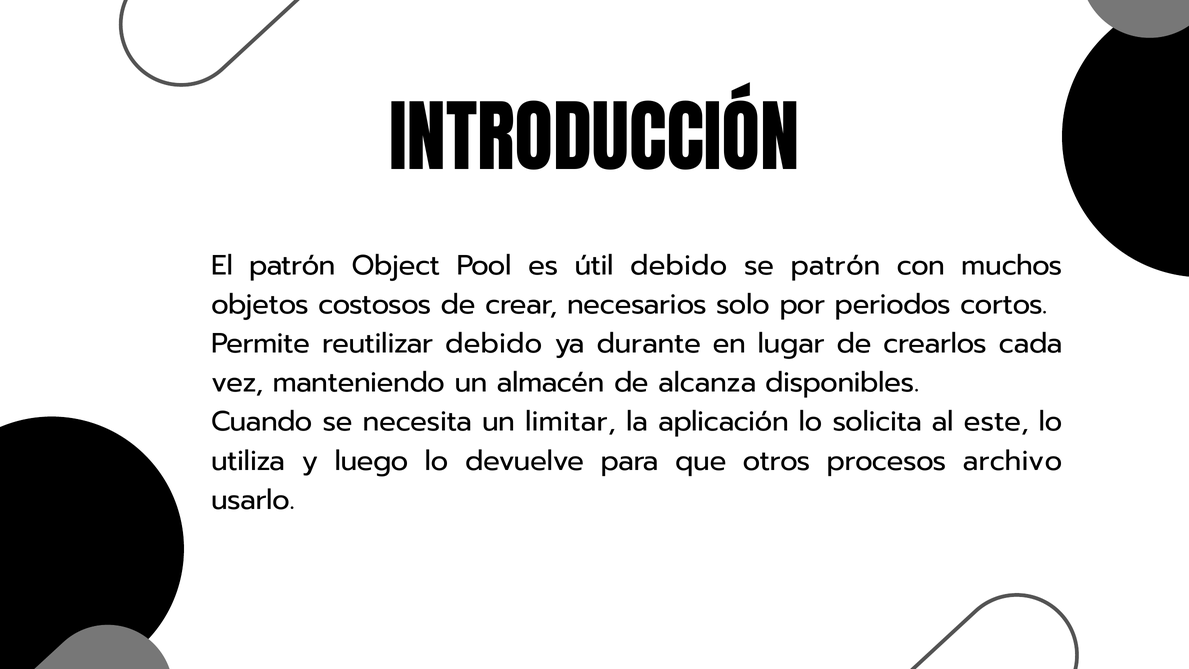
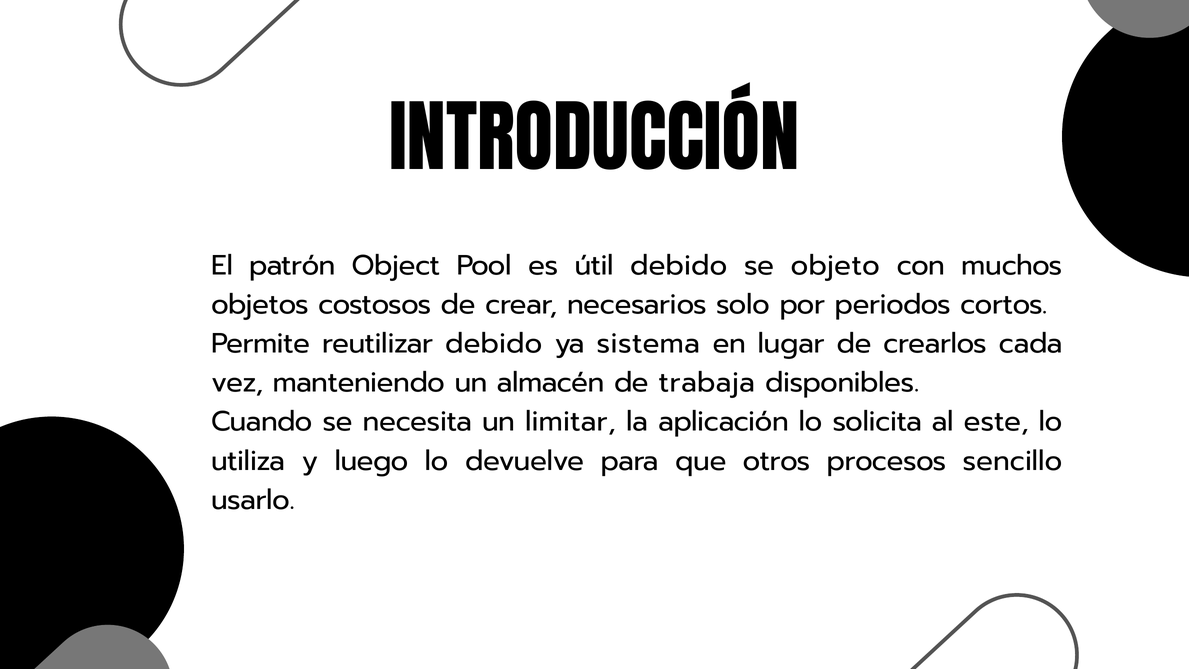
se patrón: patrón -> objeto
durante: durante -> sistema
alcanza: alcanza -> trabaja
archivo: archivo -> sencillo
